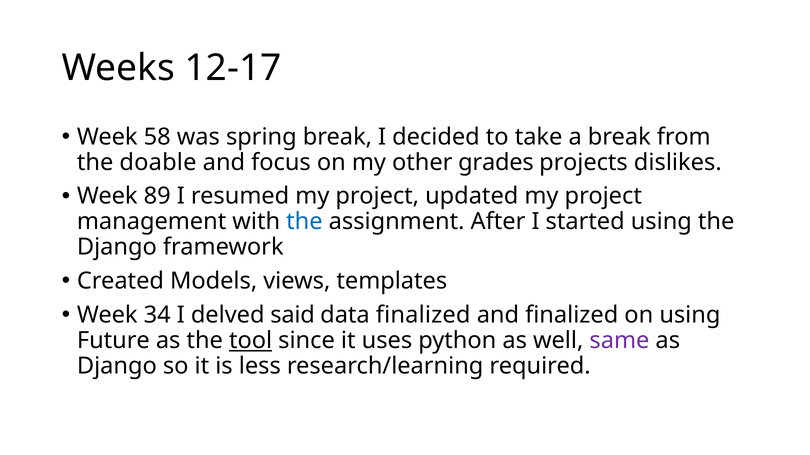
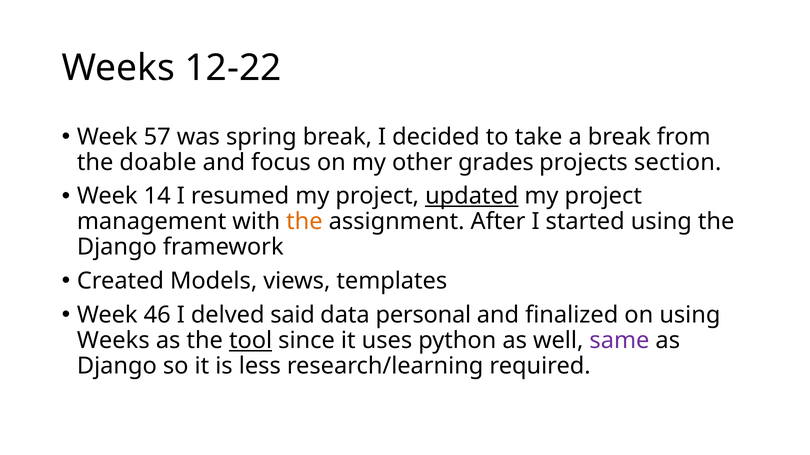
12-17: 12-17 -> 12-22
58: 58 -> 57
dislikes: dislikes -> section
89: 89 -> 14
updated underline: none -> present
the at (304, 222) colour: blue -> orange
34: 34 -> 46
data finalized: finalized -> personal
Future at (113, 341): Future -> Weeks
